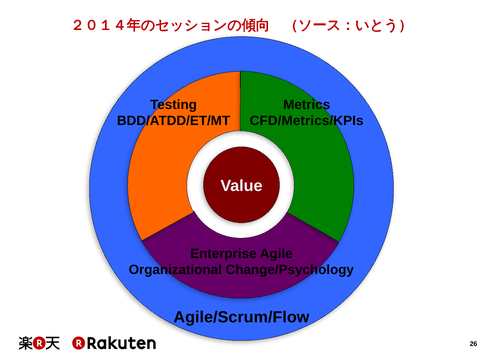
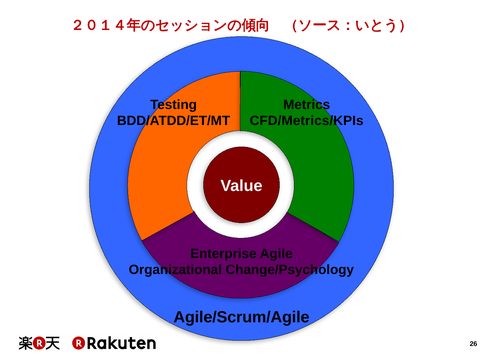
Agile/Scrum/Flow: Agile/Scrum/Flow -> Agile/Scrum/Agile
